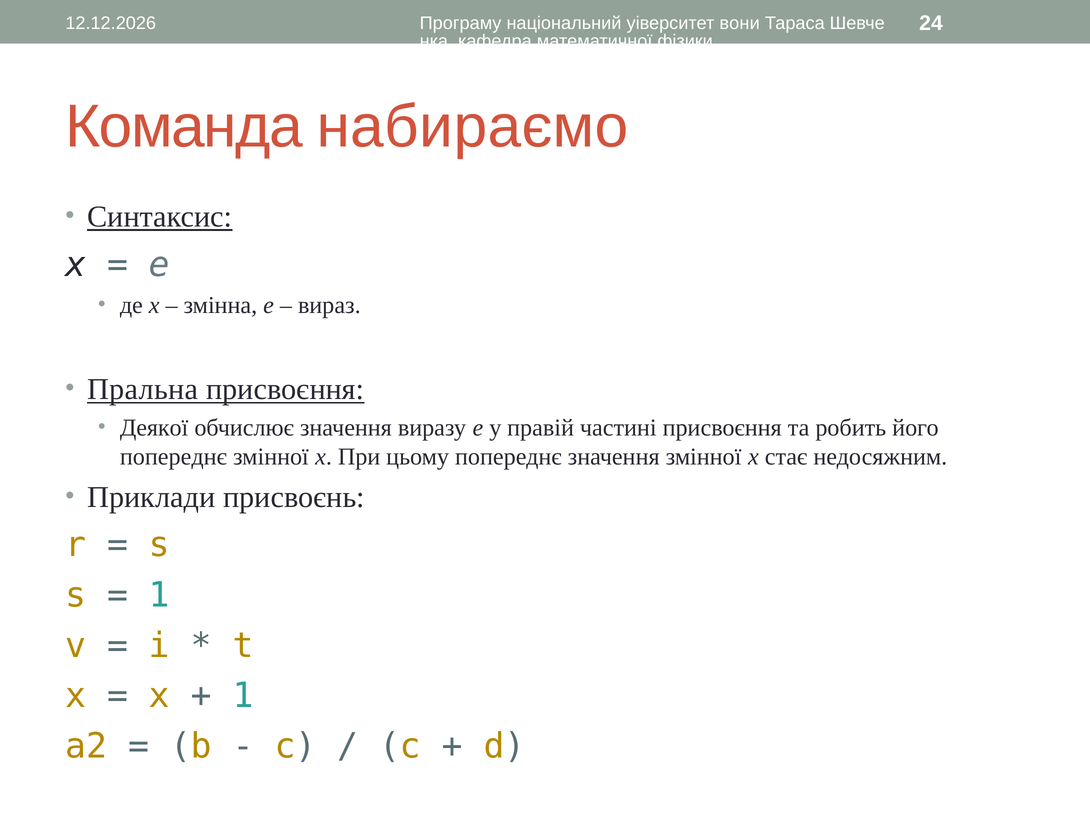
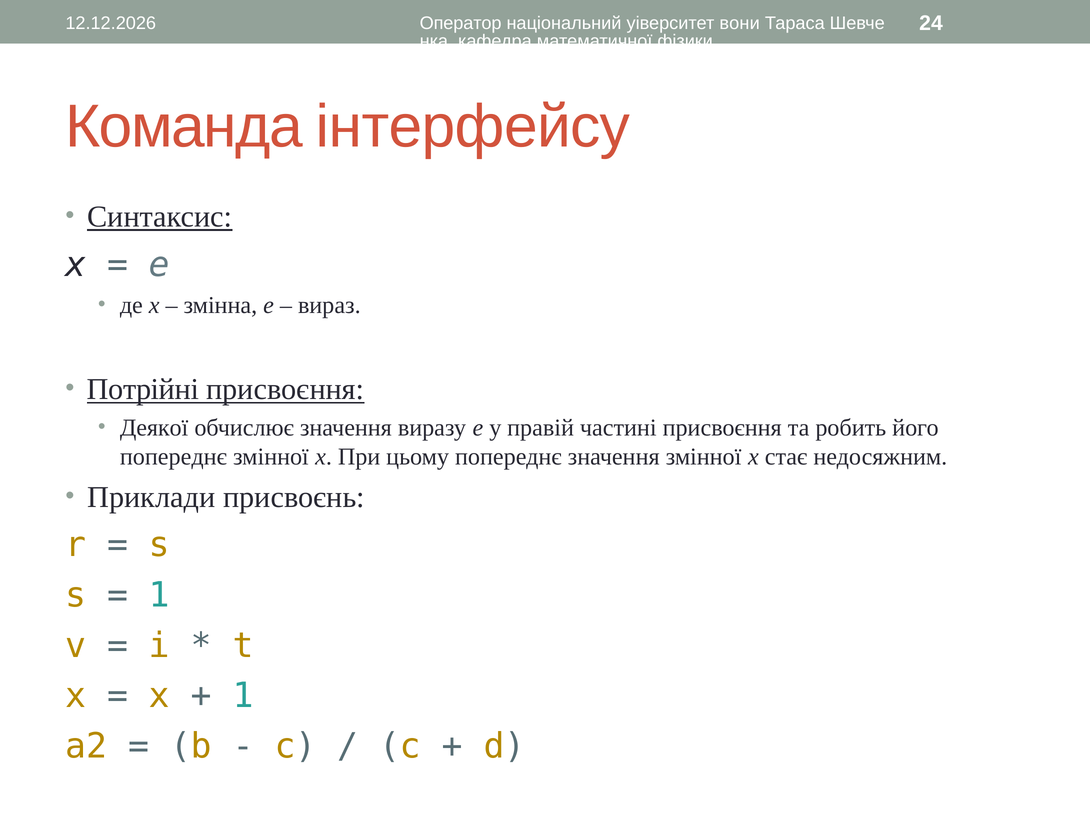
Програму: Програму -> Оператор
набираємо: набираємо -> інтерфейсу
Пральна: Пральна -> Потрійні
